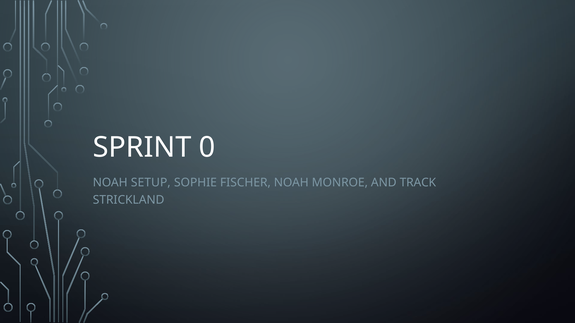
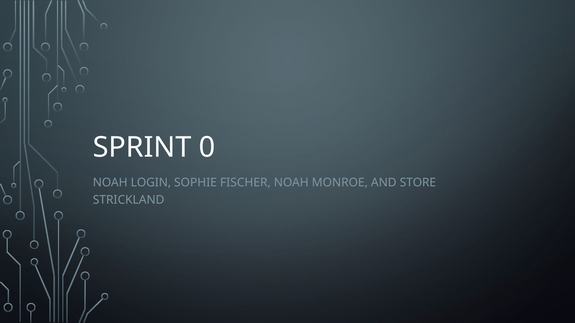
SETUP: SETUP -> LOGIN
TRACK: TRACK -> STORE
